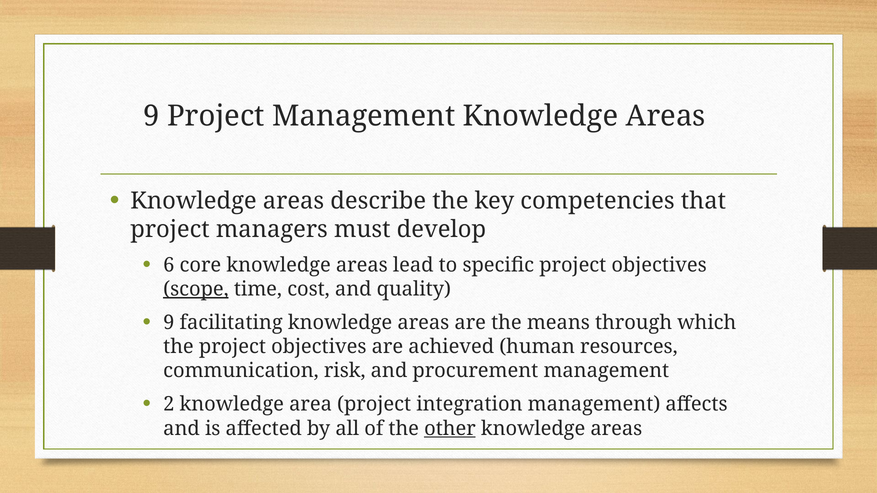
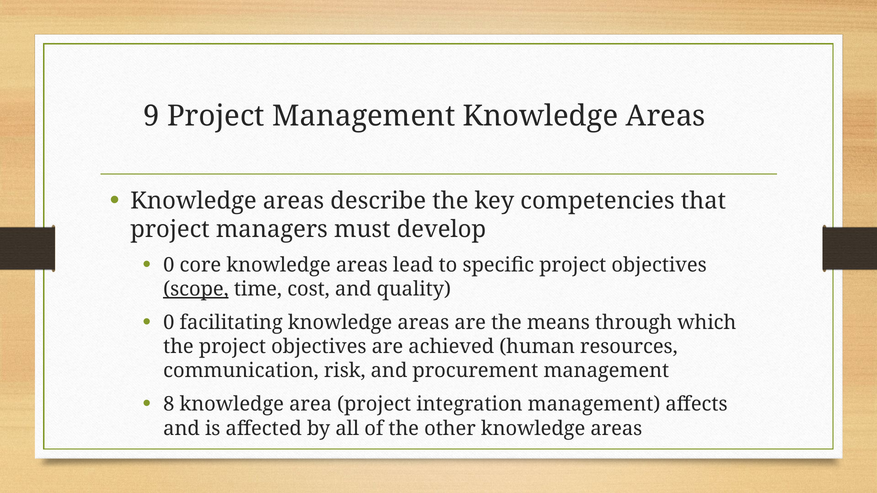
6 at (169, 265): 6 -> 0
9 at (169, 323): 9 -> 0
2: 2 -> 8
other underline: present -> none
